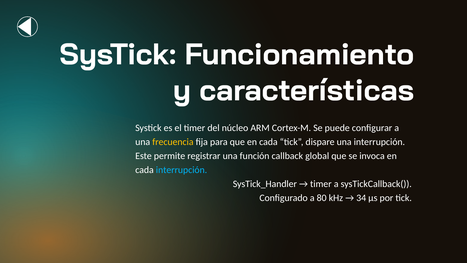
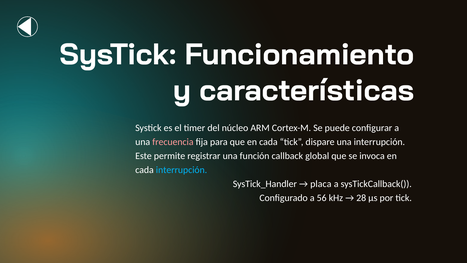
frecuencia colour: yellow -> pink
timer at (321, 184): timer -> placa
80: 80 -> 56
34: 34 -> 28
